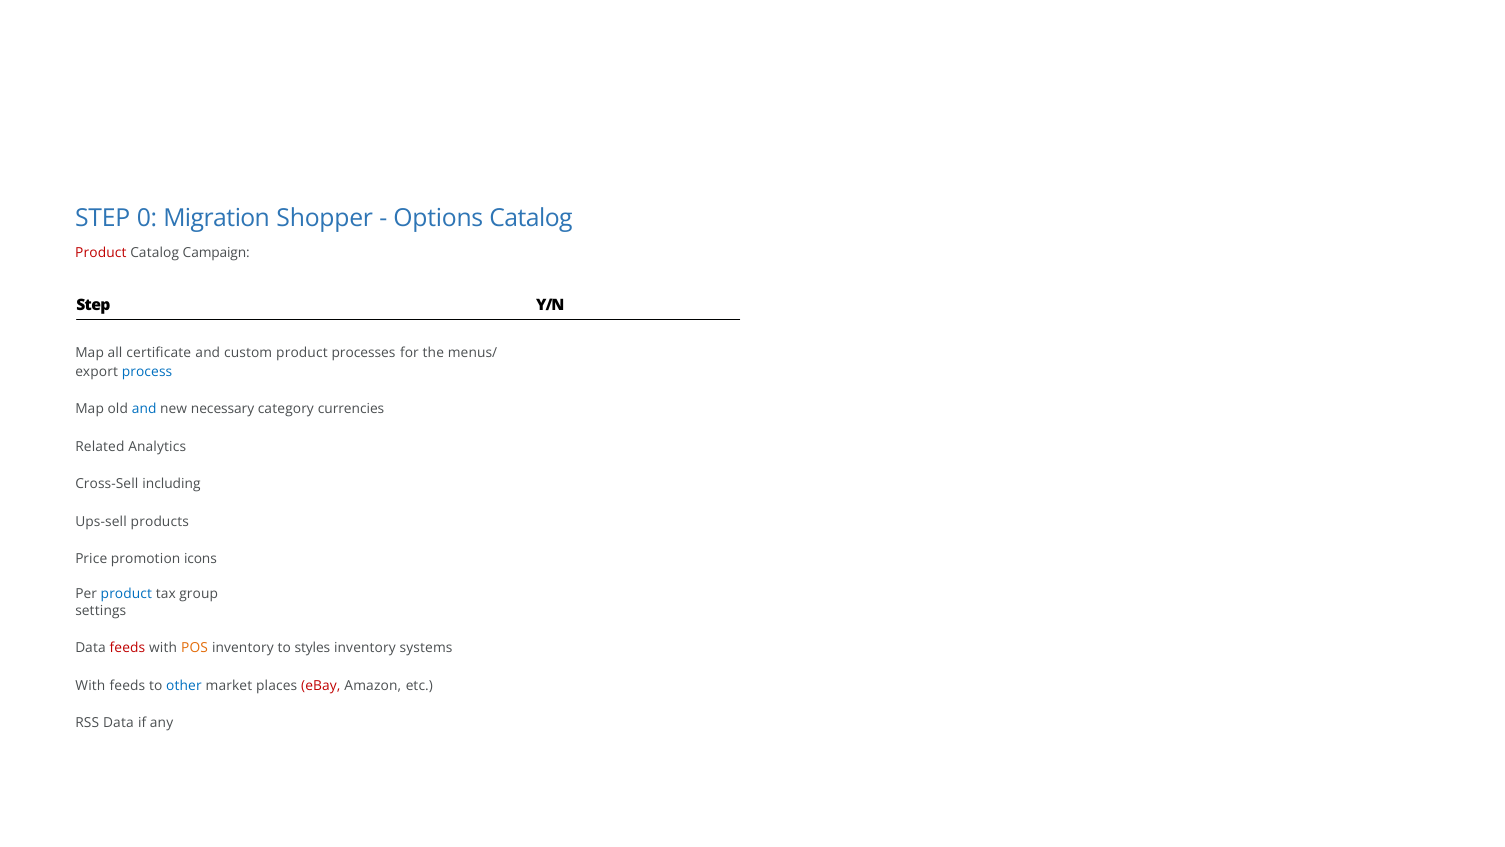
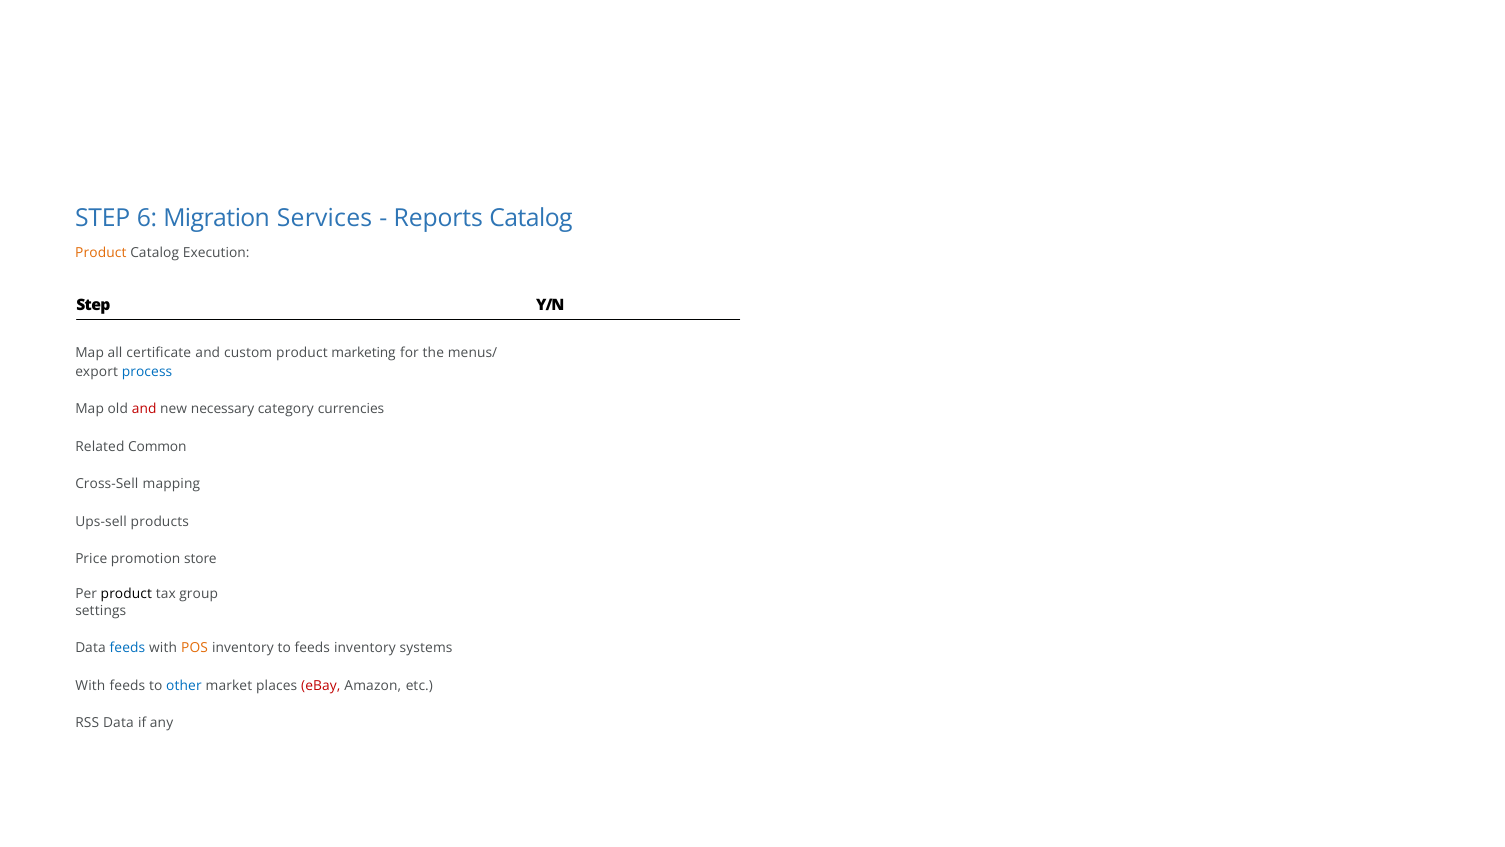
0: 0 -> 6
Shopper: Shopper -> Services
Options: Options -> Reports
Product at (101, 253) colour: red -> orange
Campaign: Campaign -> Execution
processes: processes -> marketing
and at (144, 409) colour: blue -> red
Analytics: Analytics -> Common
including: including -> mapping
icons: icons -> store
product at (126, 594) colour: blue -> black
feeds at (127, 648) colour: red -> blue
to styles: styles -> feeds
